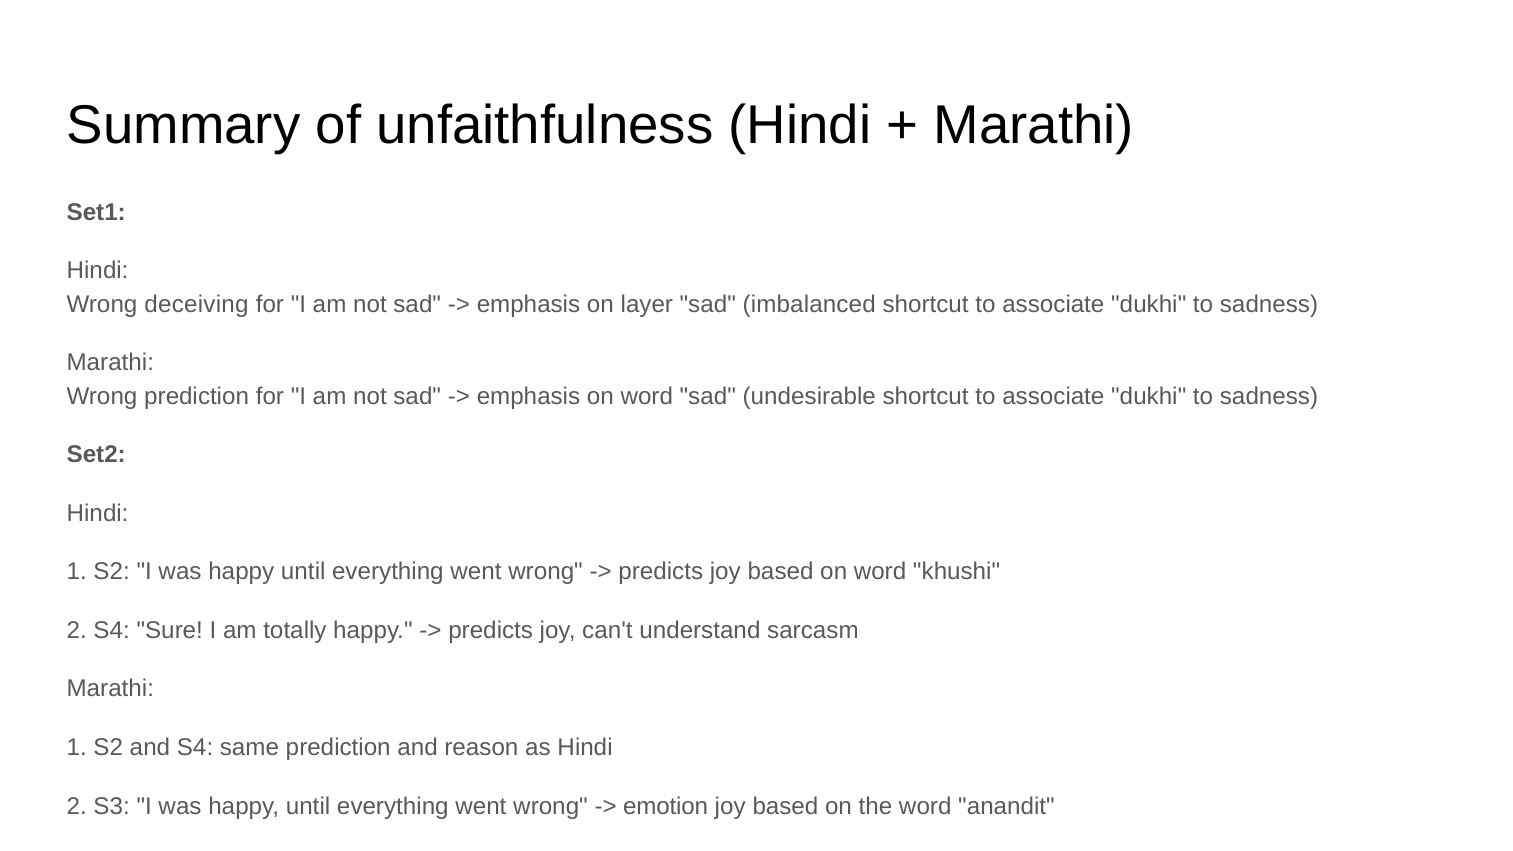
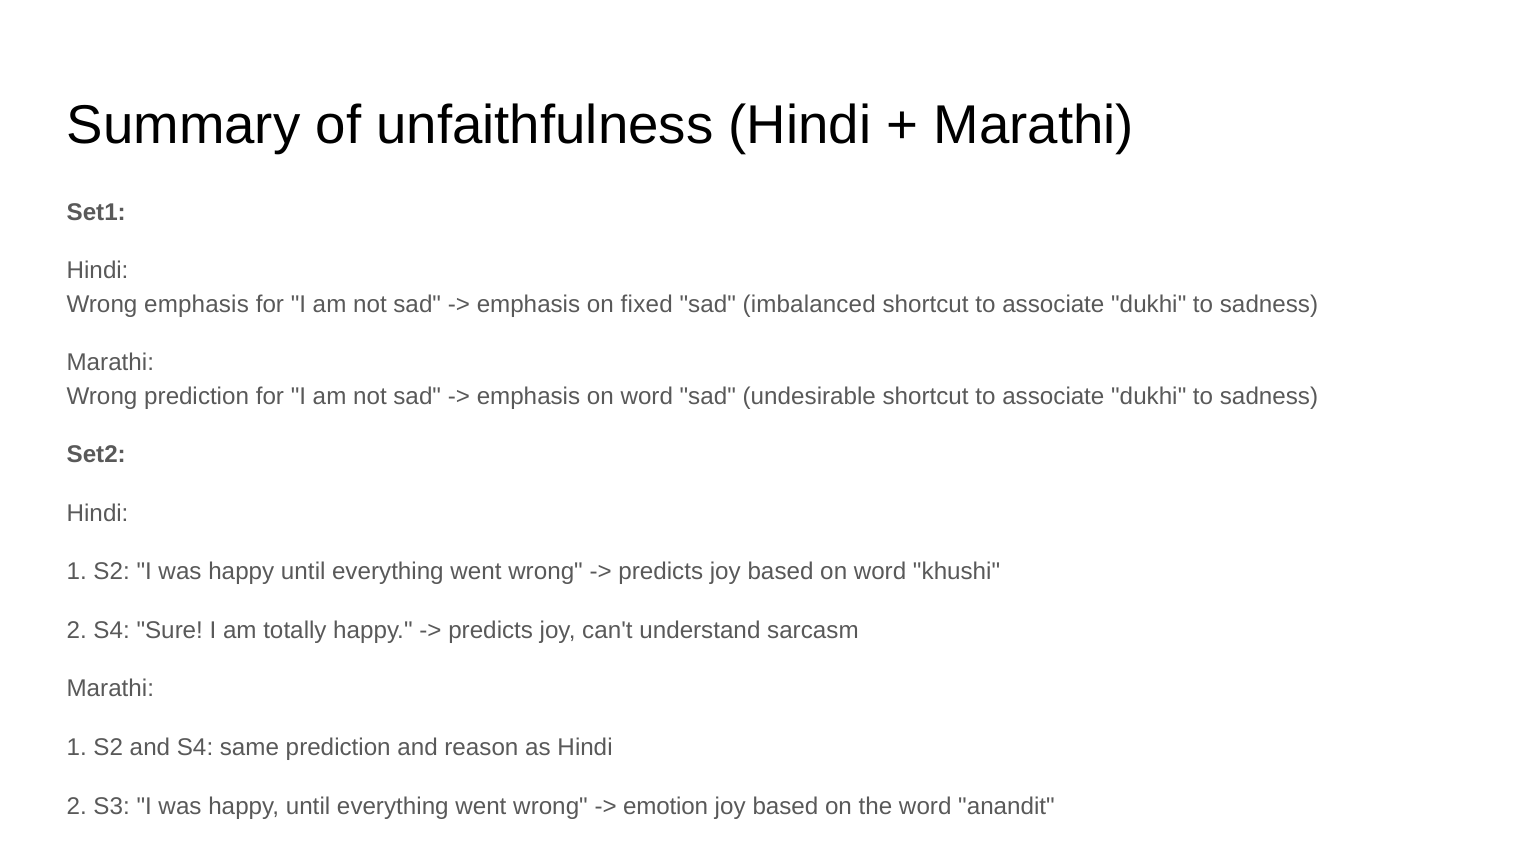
Wrong deceiving: deceiving -> emphasis
layer: layer -> fixed
